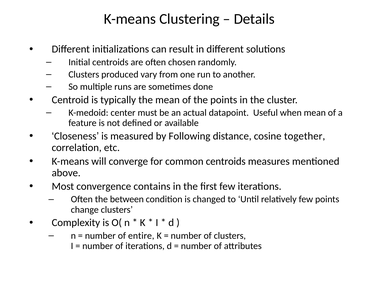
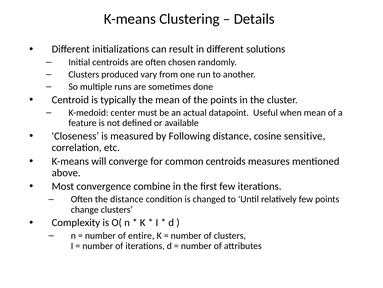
together: together -> sensitive
contains: contains -> combine
the between: between -> distance
